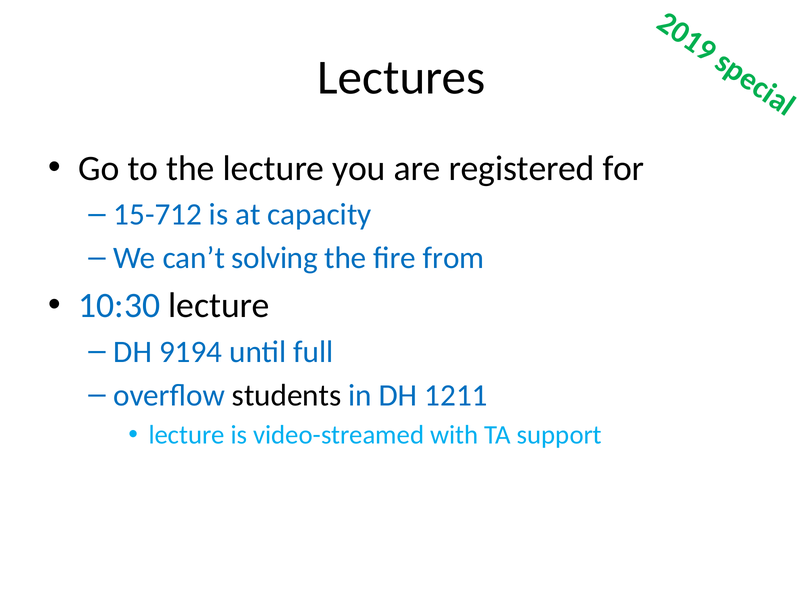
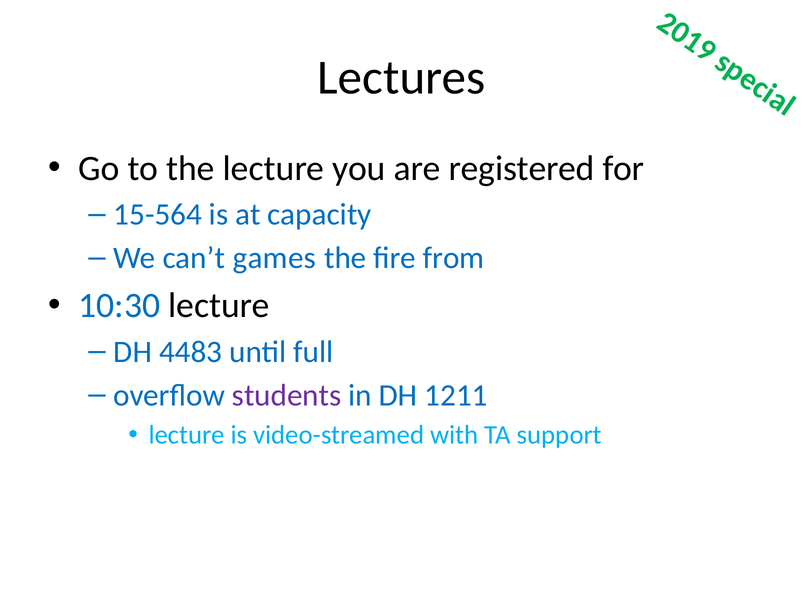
15-712: 15-712 -> 15-564
solving: solving -> games
9194: 9194 -> 4483
students colour: black -> purple
